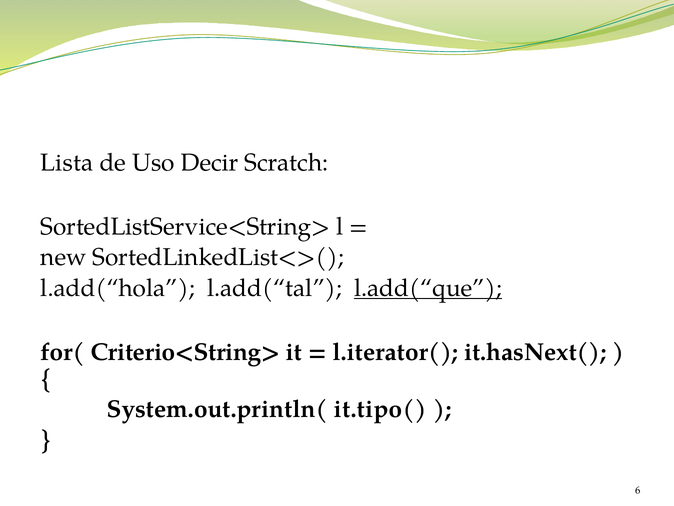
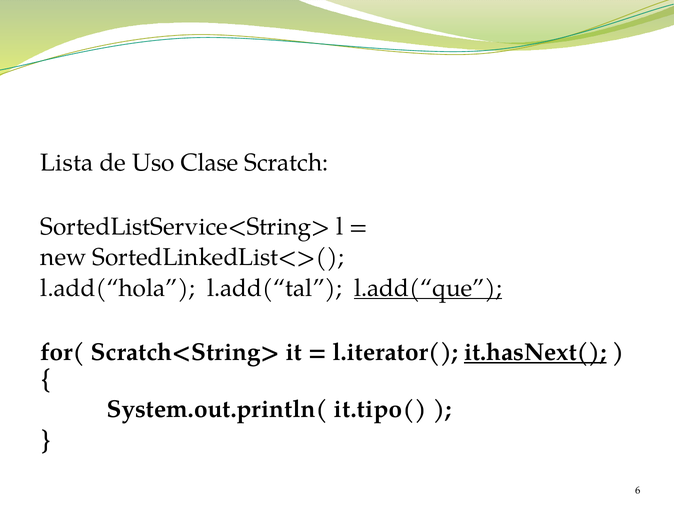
Decir: Decir -> Clase
Criterio<String>: Criterio<String> -> Scratch<String>
it.hasNext( underline: none -> present
